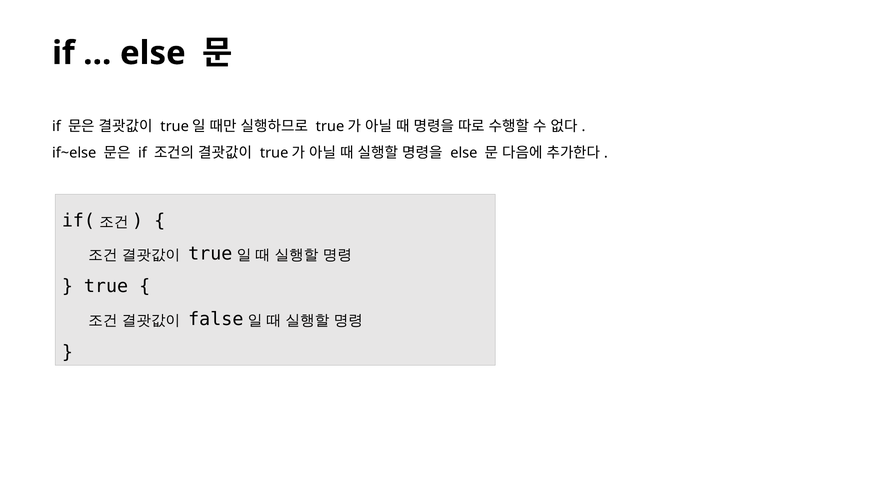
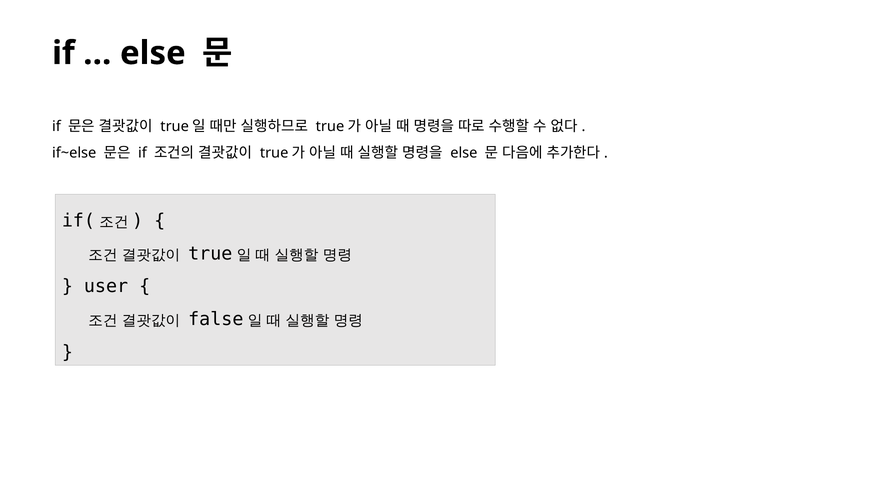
true at (106, 287): true -> user
